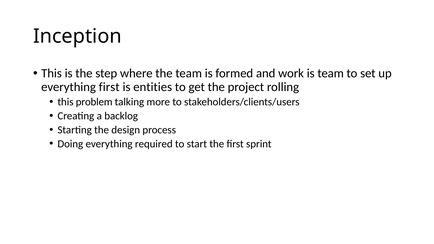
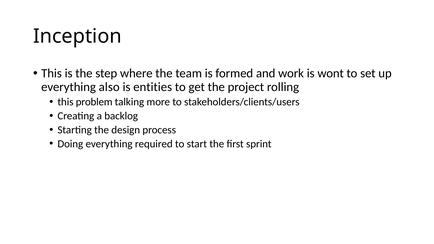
is team: team -> wont
everything first: first -> also
